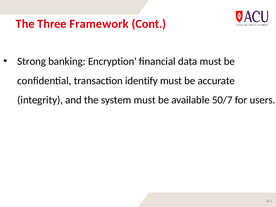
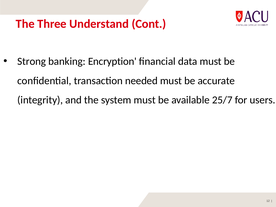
Framework: Framework -> Understand
identify: identify -> needed
50/7: 50/7 -> 25/7
